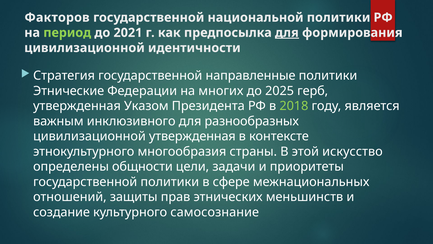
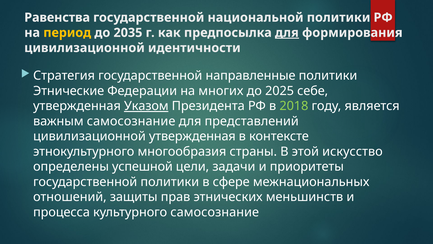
Факторов: Факторов -> Равенства
период colour: light green -> yellow
2021: 2021 -> 2035
герб: герб -> себе
Указом underline: none -> present
важным инклюзивного: инклюзивного -> самосознание
разнообразных: разнообразных -> представлений
общности: общности -> успешной
создание: создание -> процесса
